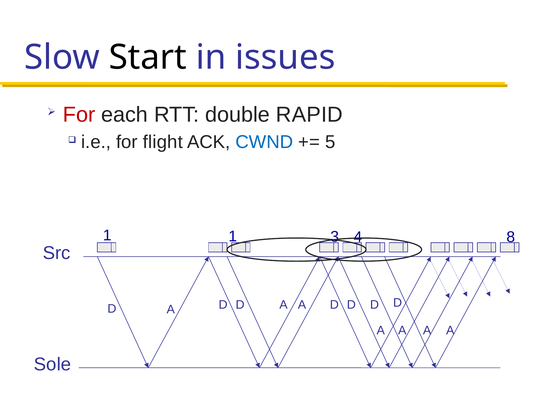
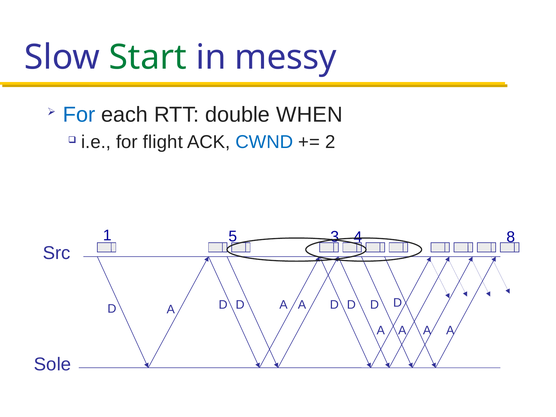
Start colour: black -> green
issues: issues -> messy
For at (79, 115) colour: red -> blue
RAPID: RAPID -> WHEN
5: 5 -> 2
1 1: 1 -> 5
